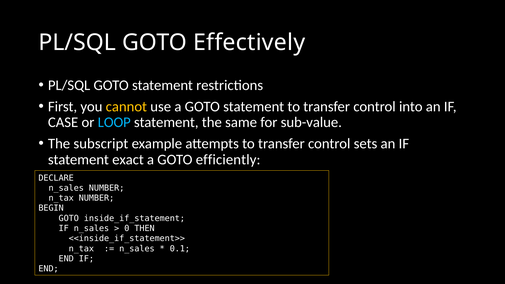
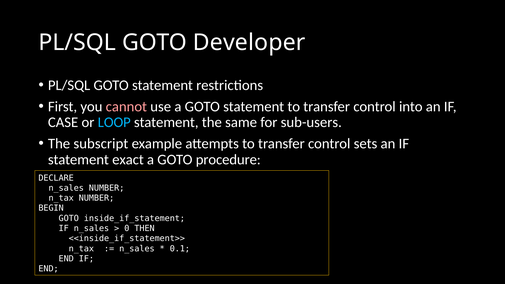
Effectively: Effectively -> Developer
cannot colour: yellow -> pink
sub-value: sub-value -> sub-users
efficiently: efficiently -> procedure
